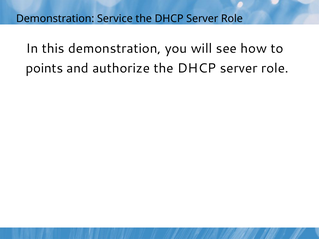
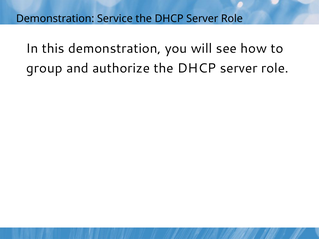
points: points -> group
